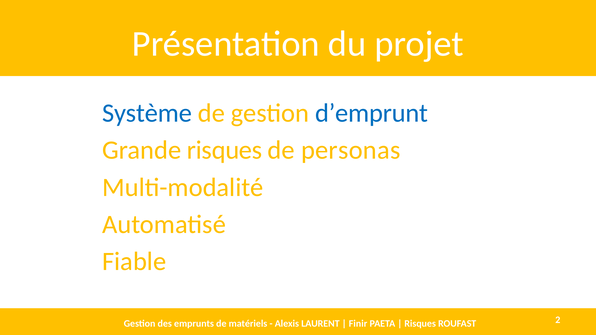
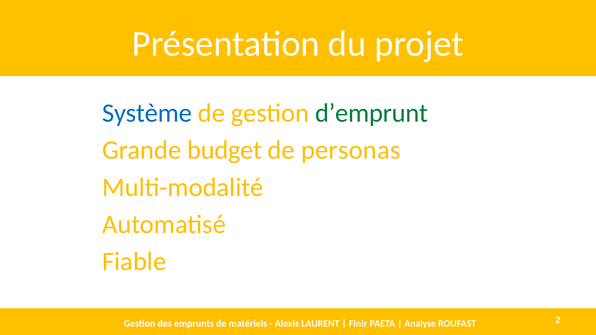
d’emprunt colour: blue -> green
Grande risques: risques -> budget
Risques at (420, 324): Risques -> Analyse
